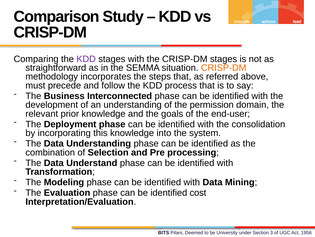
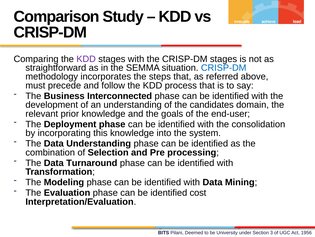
CRISP-DM at (224, 68) colour: orange -> blue
permission: permission -> candidates
Understand: Understand -> Turnaround
